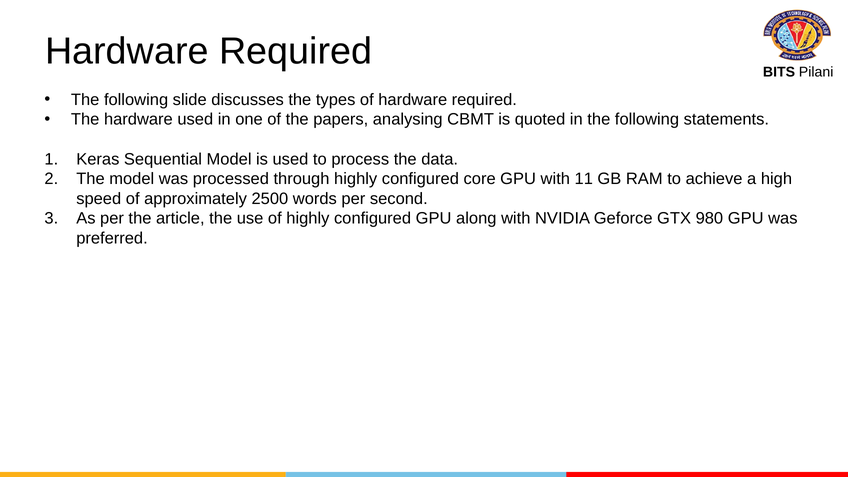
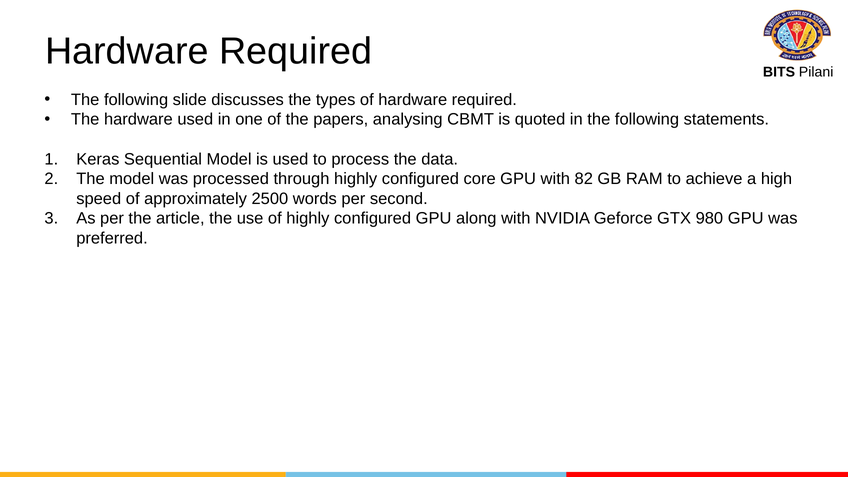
11: 11 -> 82
